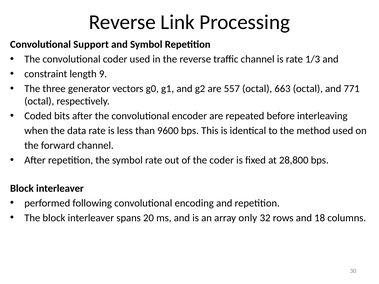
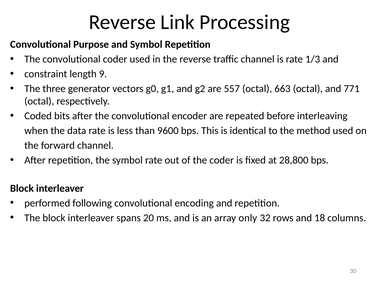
Support: Support -> Purpose
